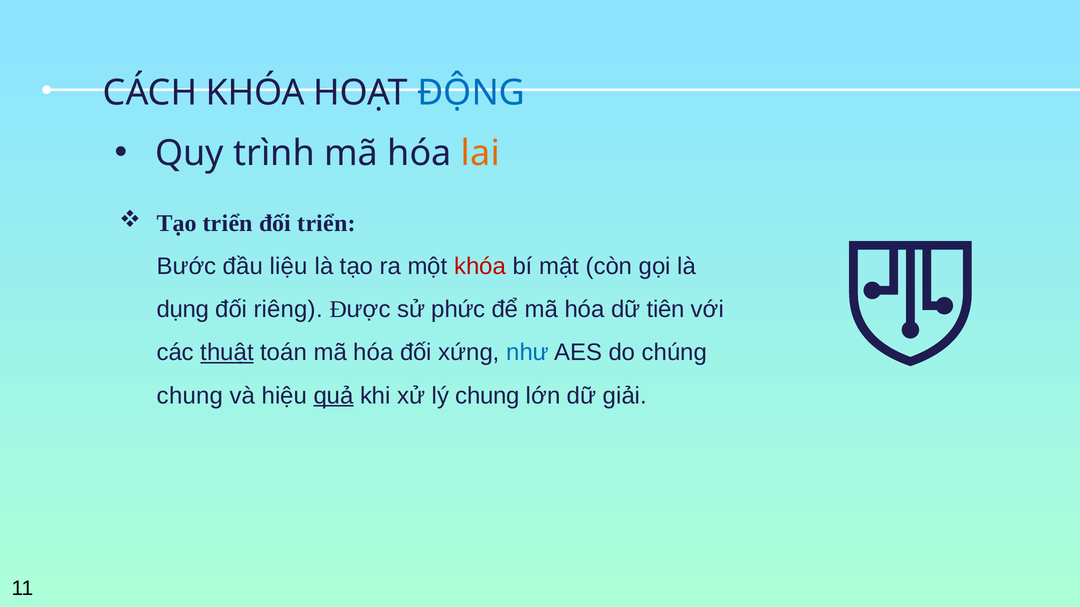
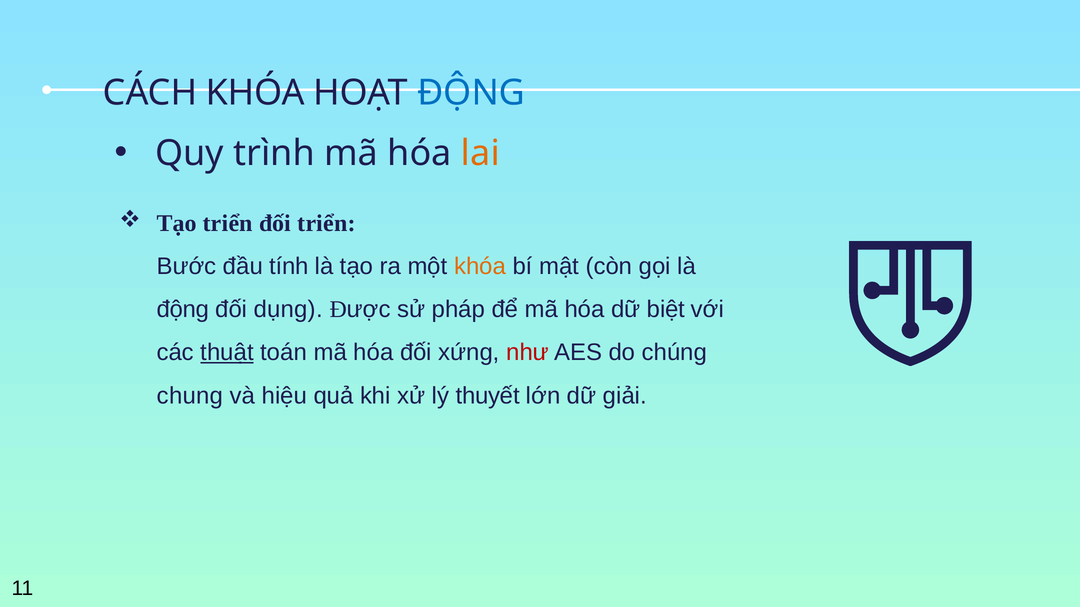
liệu: liệu -> tính
khóa at (480, 267) colour: red -> orange
dụng at (183, 310): dụng -> động
riêng: riêng -> dụng
phức: phức -> pháp
tiên: tiên -> biệt
như colour: blue -> red
quả underline: present -> none
lý chung: chung -> thuyết
